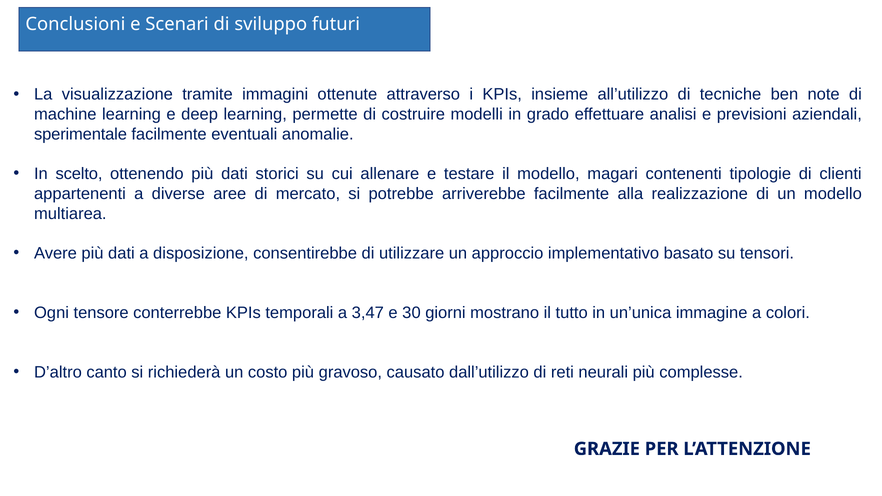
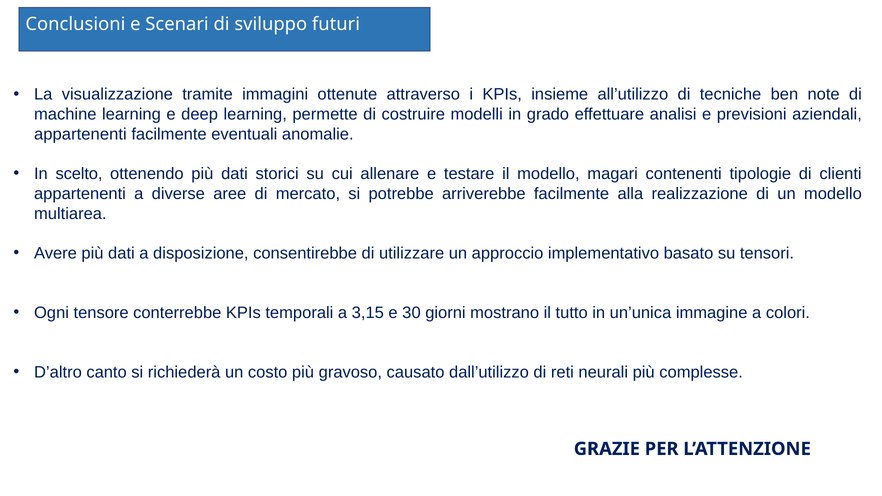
sperimentale at (81, 134): sperimentale -> appartenenti
3,47: 3,47 -> 3,15
